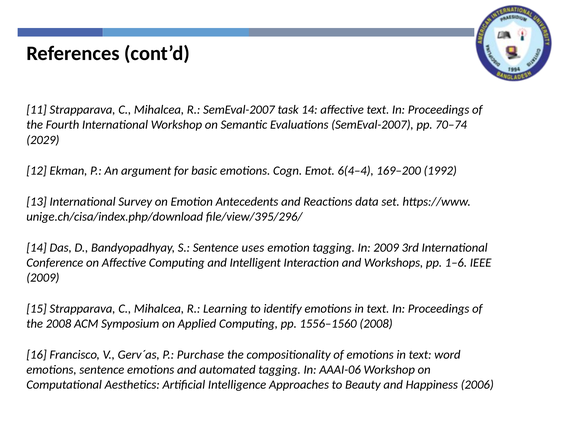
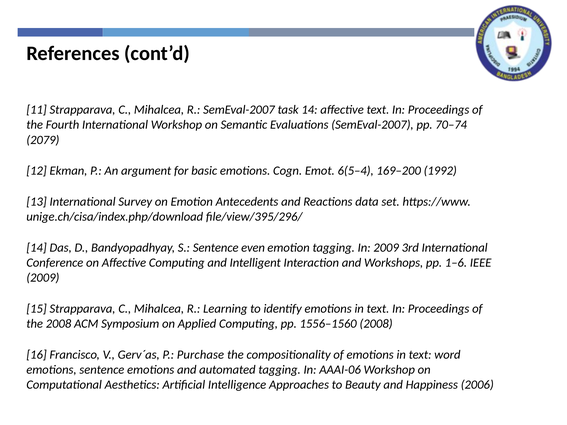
2029: 2029 -> 2079
6(4–4: 6(4–4 -> 6(5–4
uses: uses -> even
